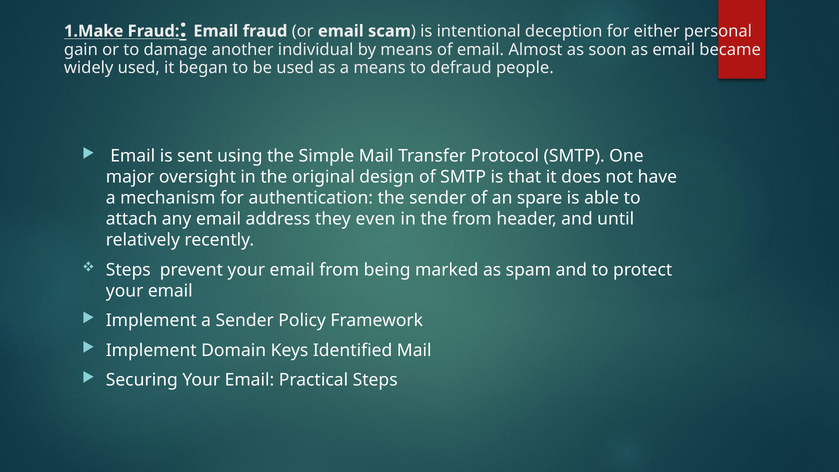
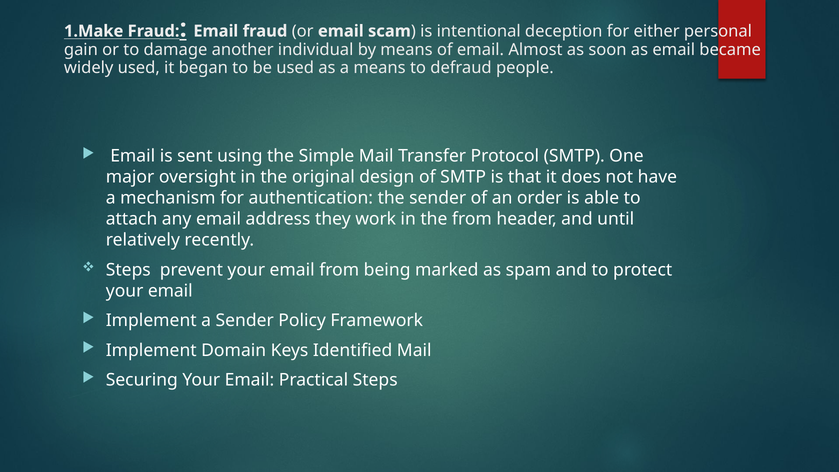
spare: spare -> order
even: even -> work
